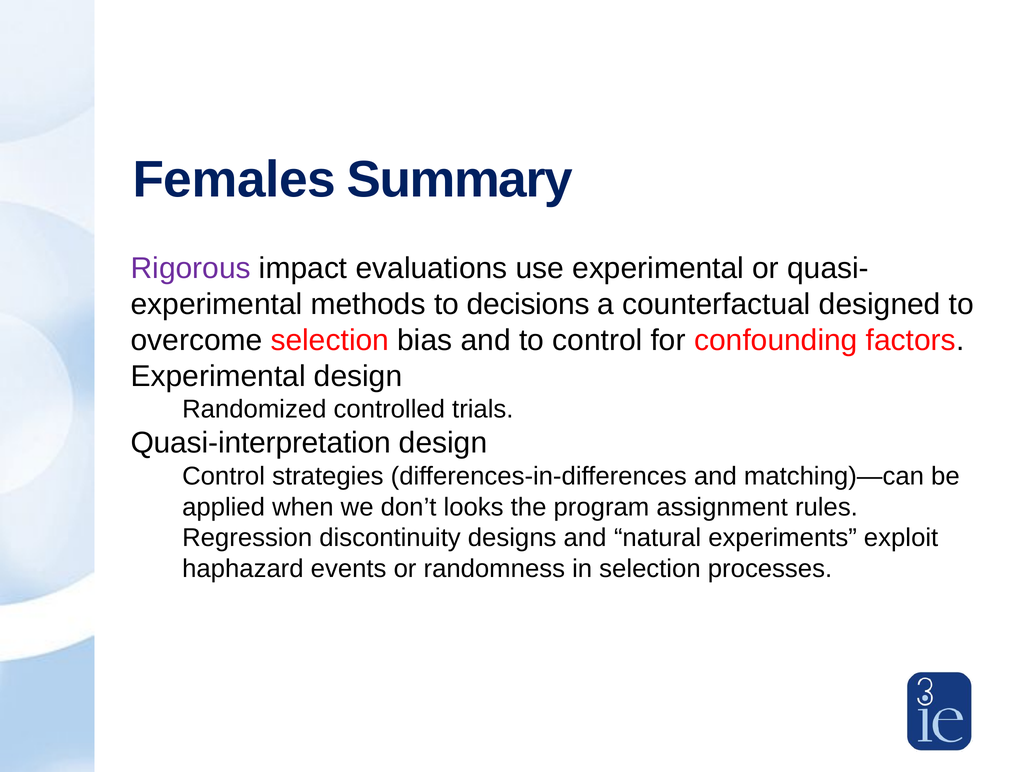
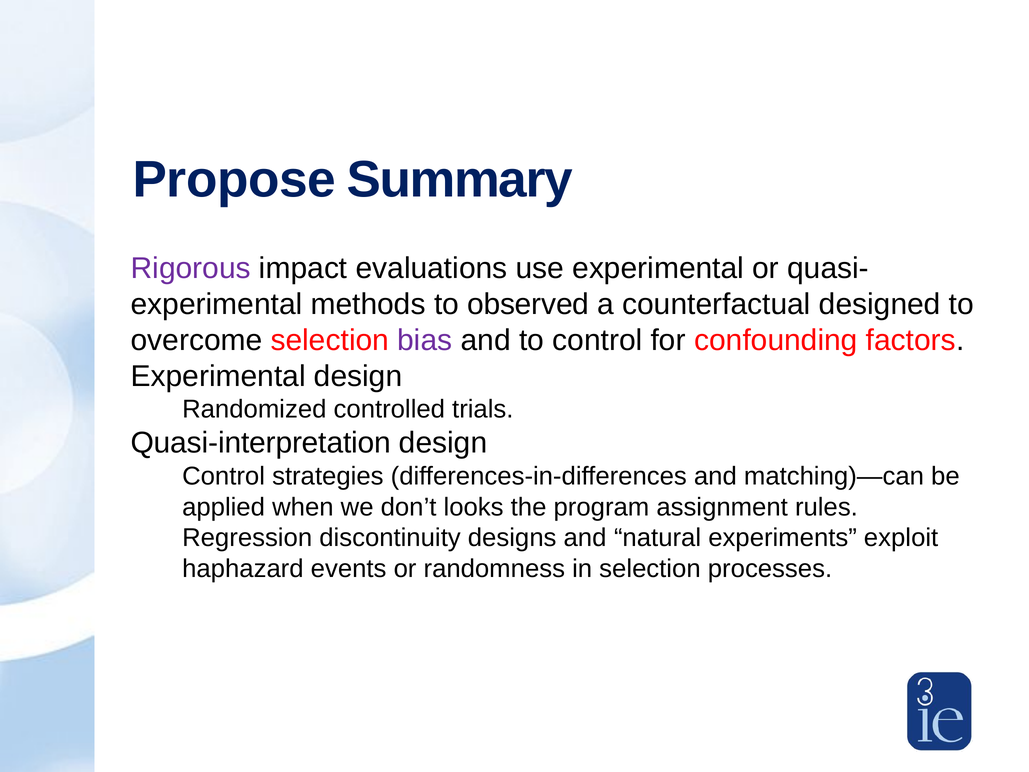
Females: Females -> Propose
decisions: decisions -> observed
bias colour: black -> purple
